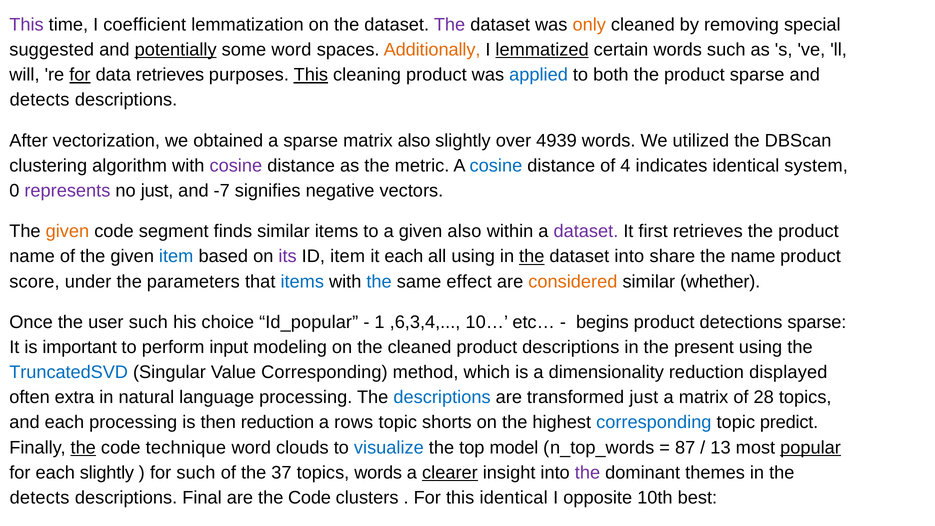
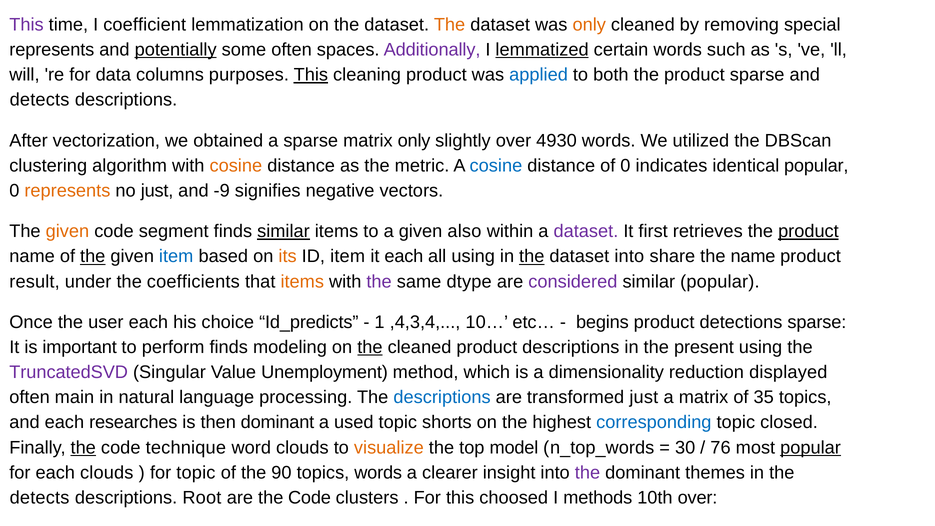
The at (450, 25) colour: purple -> orange
suggested at (52, 50): suggested -> represents
some word: word -> often
Additionally colour: orange -> purple
for at (80, 75) underline: present -> none
data retrieves: retrieves -> columns
matrix also: also -> only
4939: 4939 -> 4930
cosine at (236, 166) colour: purple -> orange
of 4: 4 -> 0
identical system: system -> popular
represents at (67, 191) colour: purple -> orange
-7: -7 -> -9
similar at (283, 231) underline: none -> present
product at (808, 231) underline: none -> present
the at (93, 256) underline: none -> present
its colour: purple -> orange
score: score -> result
parameters: parameters -> coefficients
items at (302, 282) colour: blue -> orange
the at (379, 282) colour: blue -> purple
effect: effect -> dtype
considered colour: orange -> purple
similar whether: whether -> popular
user such: such -> each
Id_popular: Id_popular -> Id_predicts
,6,3,4: ,6,3,4 -> ,4,3,4
perform input: input -> finds
the at (370, 347) underline: none -> present
TruncatedSVD colour: blue -> purple
Value Corresponding: Corresponding -> Unemployment
extra: extra -> main
28: 28 -> 35
each processing: processing -> researches
then reduction: reduction -> dominant
rows: rows -> used
predict: predict -> closed
visualize colour: blue -> orange
87: 87 -> 30
13: 13 -> 76
each slightly: slightly -> clouds
for such: such -> topic
37: 37 -> 90
clearer underline: present -> none
Final: Final -> Root
this identical: identical -> choosed
opposite: opposite -> methods
10th best: best -> over
